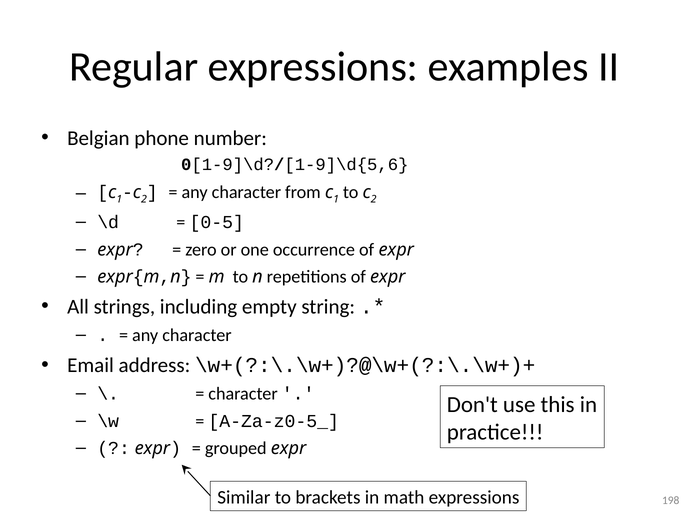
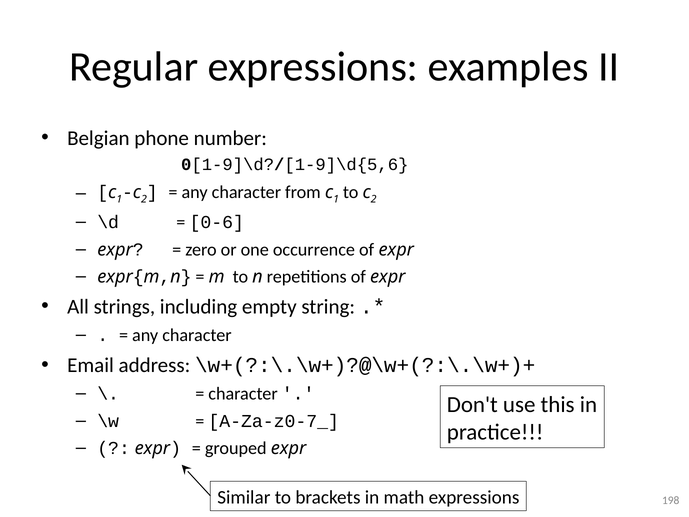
0-5: 0-5 -> 0-6
A-Za-z0-5_: A-Za-z0-5_ -> A-Za-z0-7_
